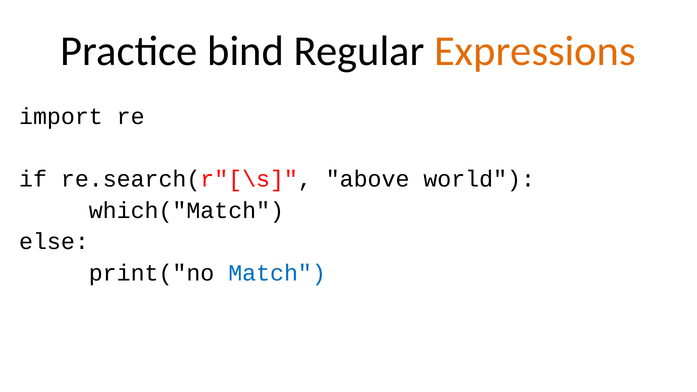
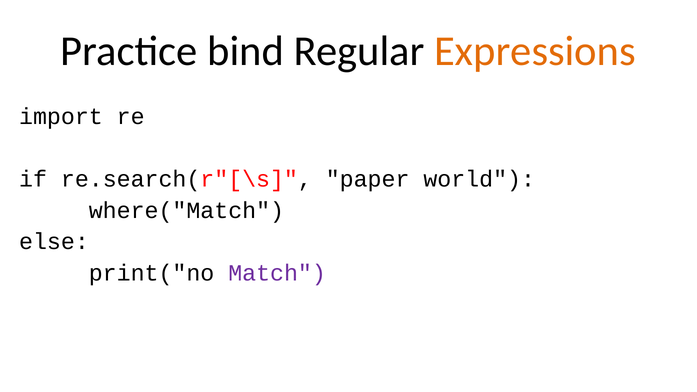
above: above -> paper
which("Match: which("Match -> where("Match
Match colour: blue -> purple
